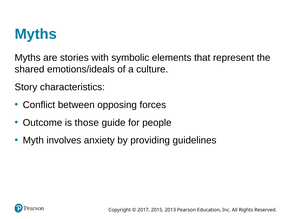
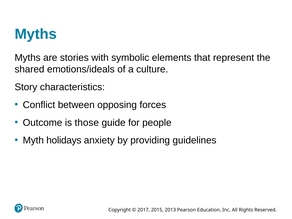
involves: involves -> holidays
